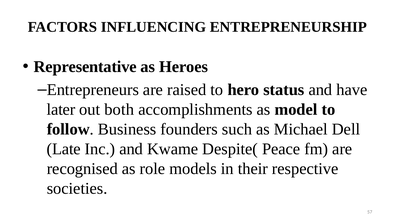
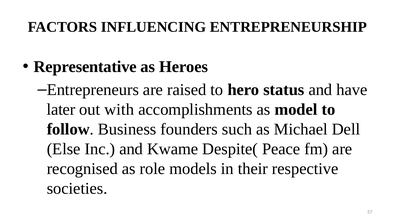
both: both -> with
Late: Late -> Else
